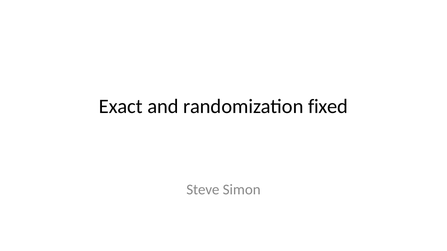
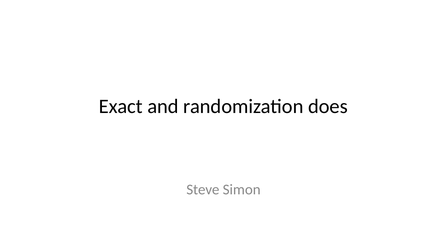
fixed: fixed -> does
